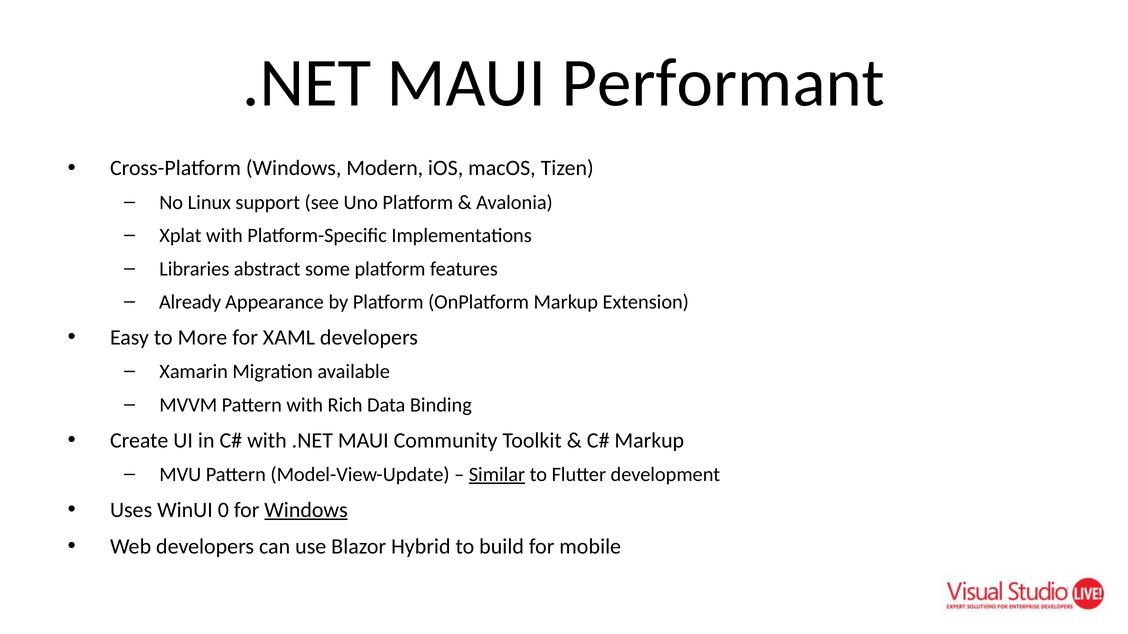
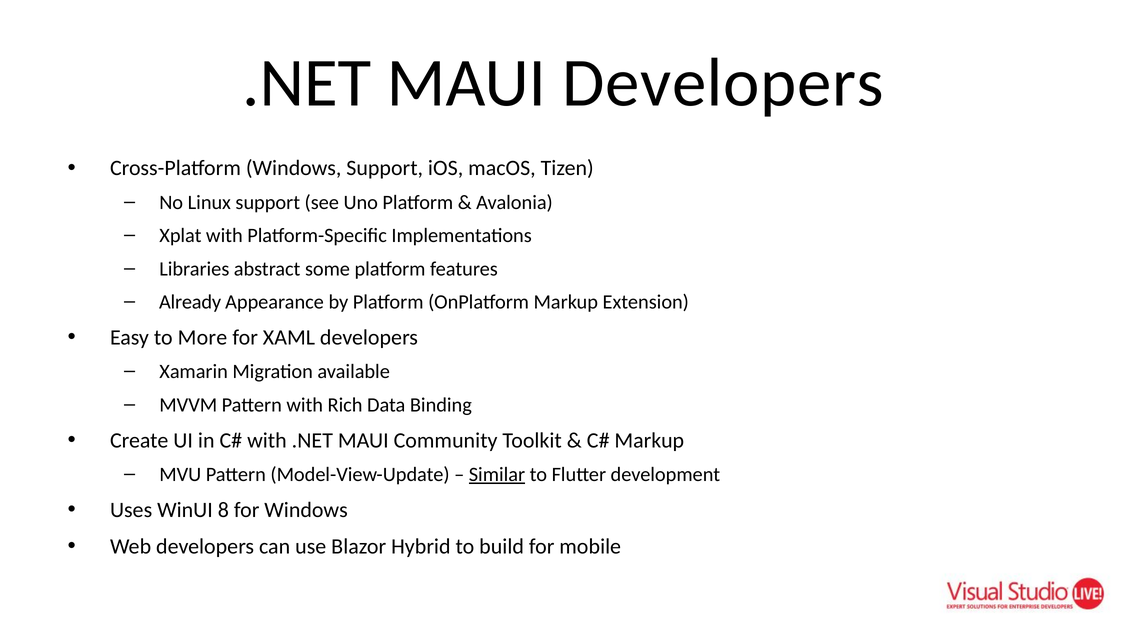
MAUI Performant: Performant -> Developers
Windows Modern: Modern -> Support
0: 0 -> 8
Windows at (306, 510) underline: present -> none
